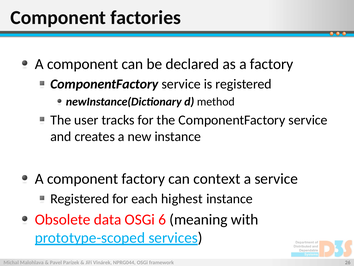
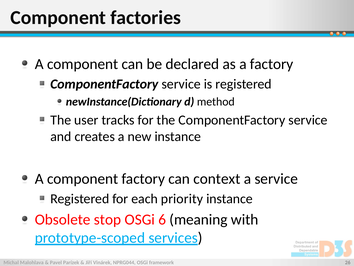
highest: highest -> priority
data: data -> stop
